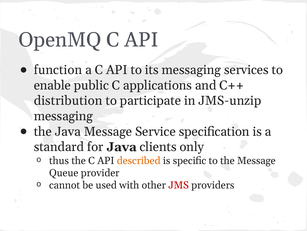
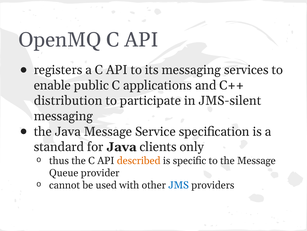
function: function -> registers
JMS-unzip: JMS-unzip -> JMS-silent
JMS colour: red -> blue
